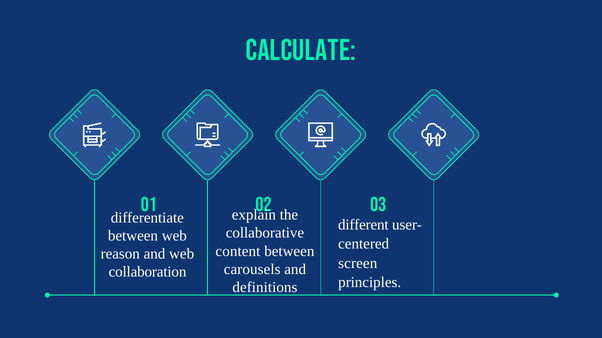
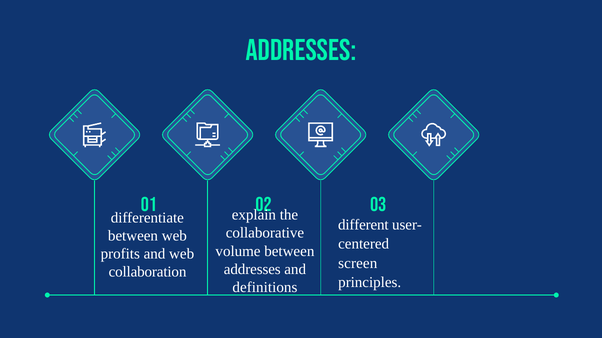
Calculate at (301, 51): Calculate -> Addresses
content: content -> volume
reason: reason -> profits
carousels at (252, 270): carousels -> addresses
